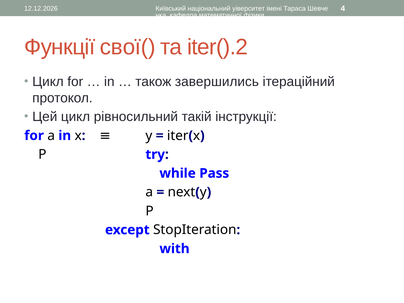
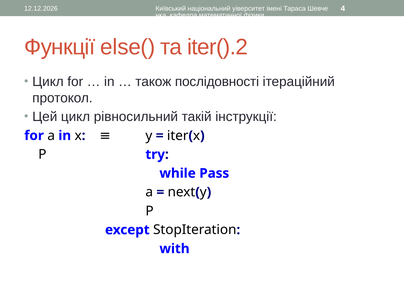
свої(: свої( -> else(
завершились: завершились -> послідовності
